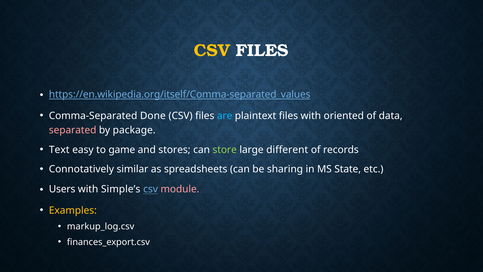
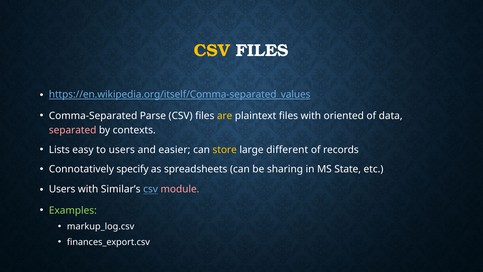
Done: Done -> Parse
are colour: light blue -> yellow
package: package -> contexts
Text: Text -> Lists
to game: game -> users
stores: stores -> easier
store colour: light green -> yellow
similar: similar -> specify
Simple’s: Simple’s -> Similar’s
Examples colour: yellow -> light green
